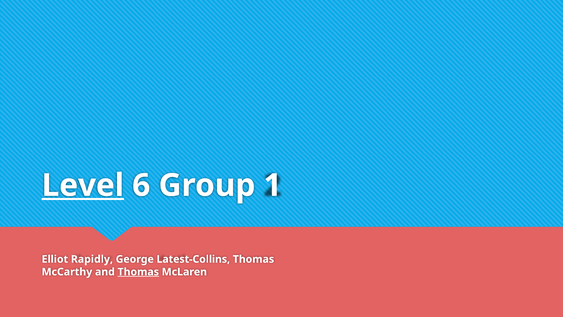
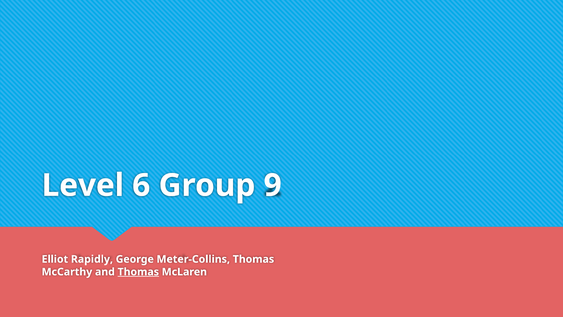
Level underline: present -> none
1: 1 -> 9
Latest-Collins: Latest-Collins -> Meter-Collins
